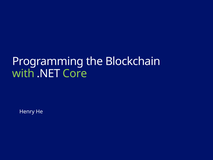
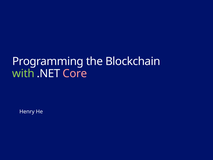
Core colour: light green -> pink
